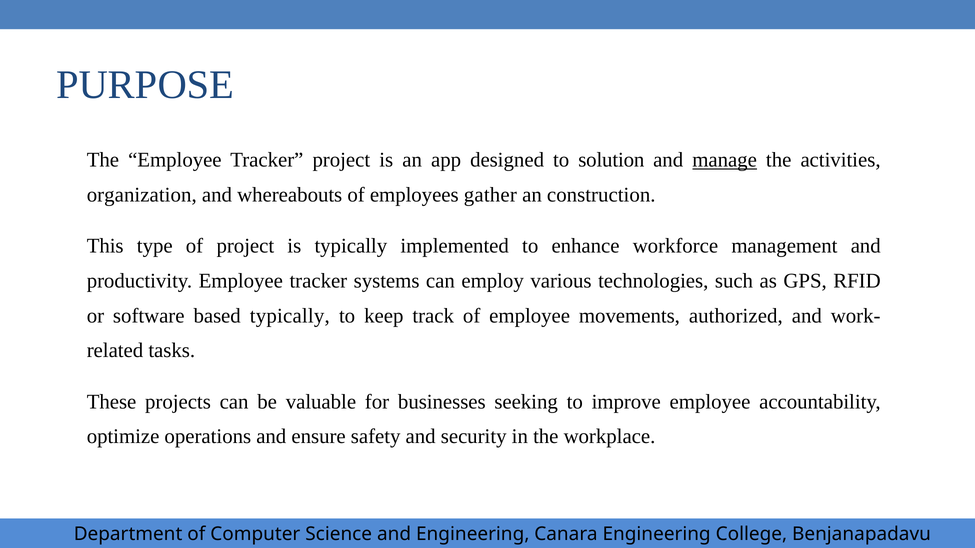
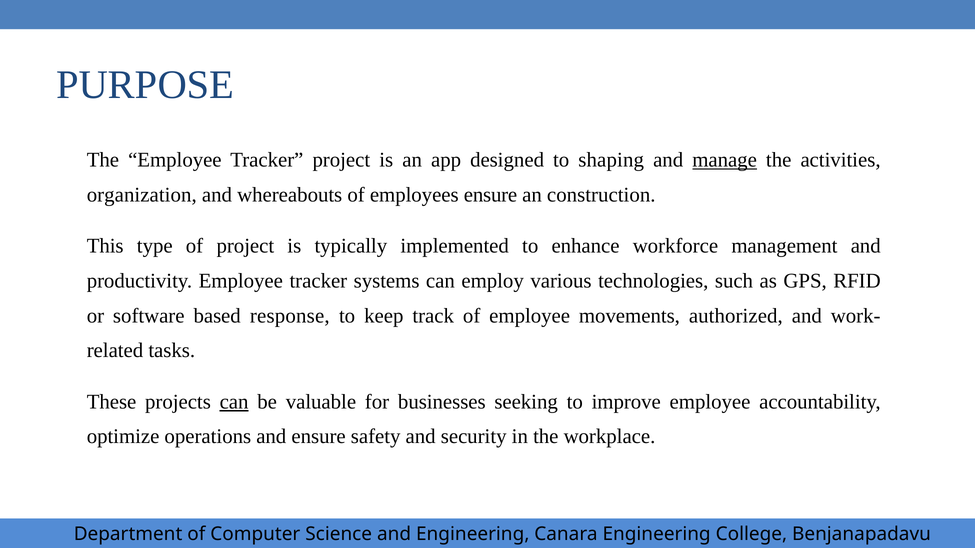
solution: solution -> shaping
employees gather: gather -> ensure
based typically: typically -> response
can at (234, 402) underline: none -> present
